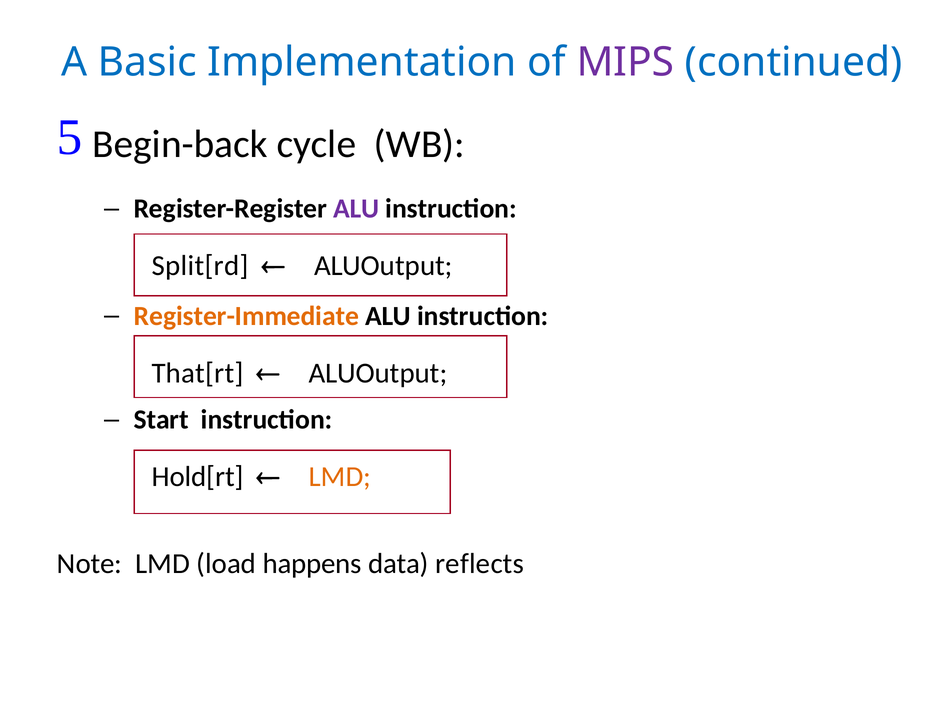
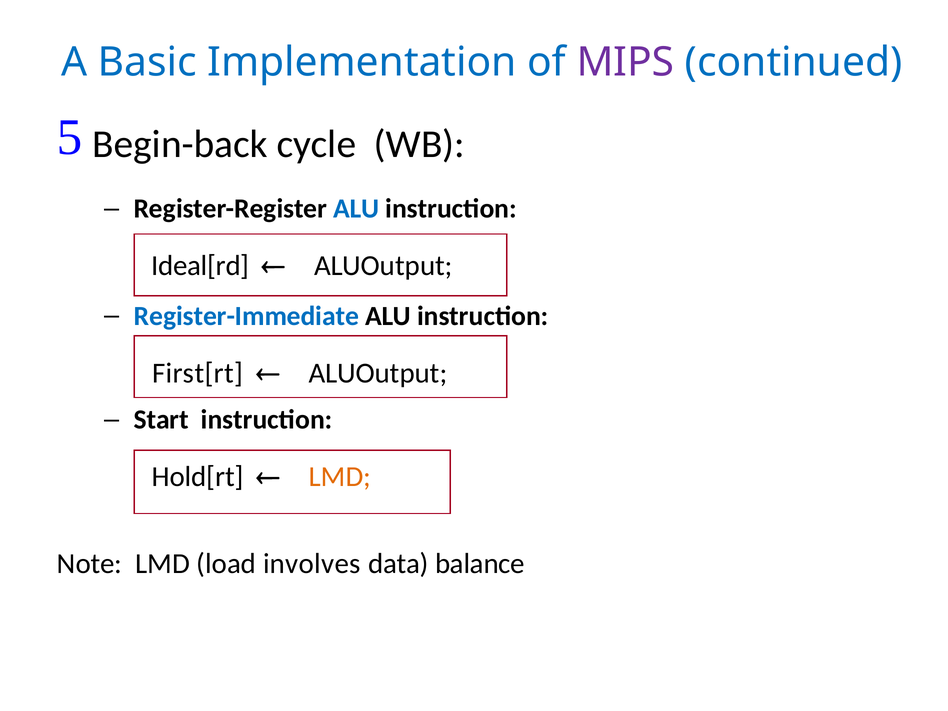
ALU at (356, 209) colour: purple -> blue
Split[rd: Split[rd -> Ideal[rd
Register-Immediate colour: orange -> blue
That[rt: That[rt -> First[rt
happens: happens -> involves
reflects: reflects -> balance
